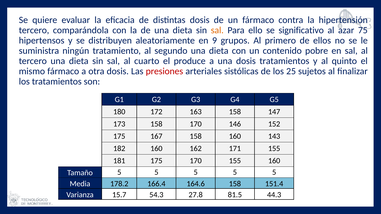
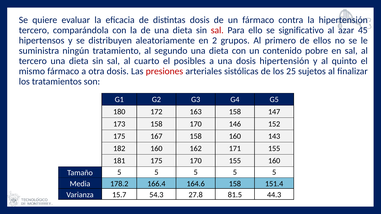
sal at (217, 30) colour: orange -> red
75: 75 -> 45
9: 9 -> 2
produce: produce -> posibles
dosis tratamientos: tratamientos -> hipertensión
